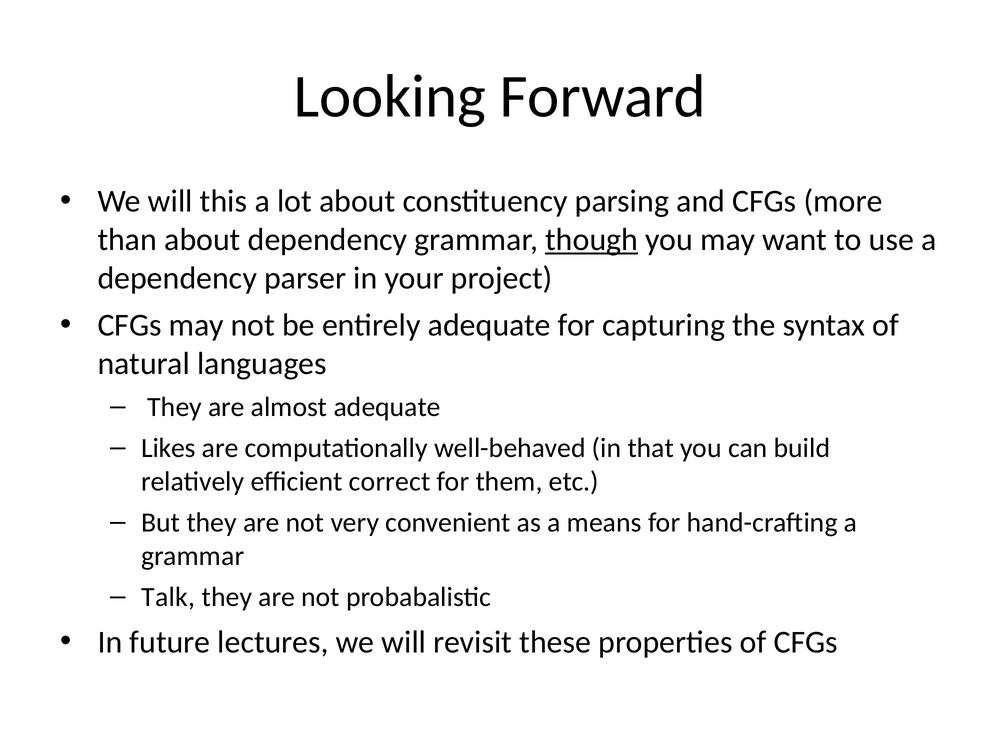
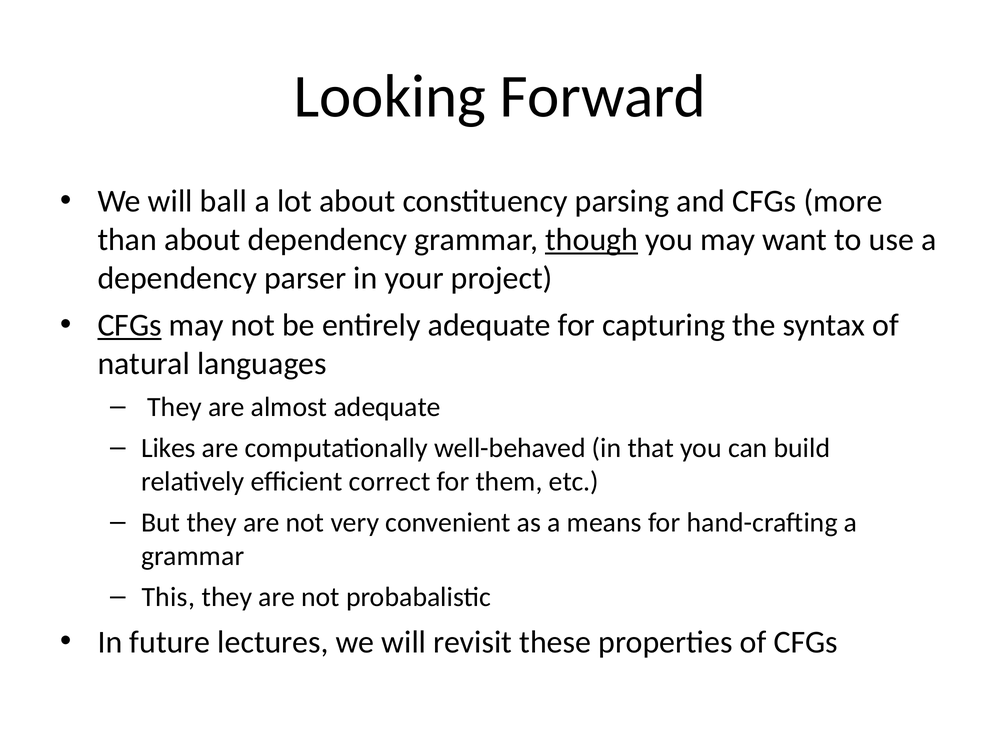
this: this -> ball
CFGs at (130, 325) underline: none -> present
Talk: Talk -> This
